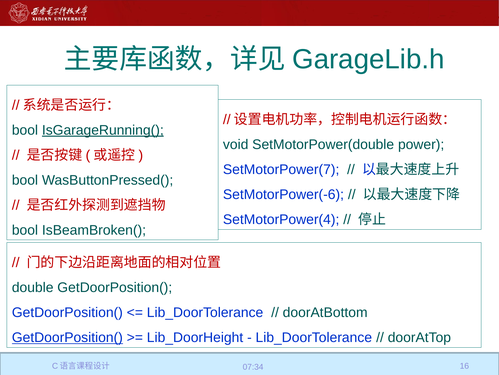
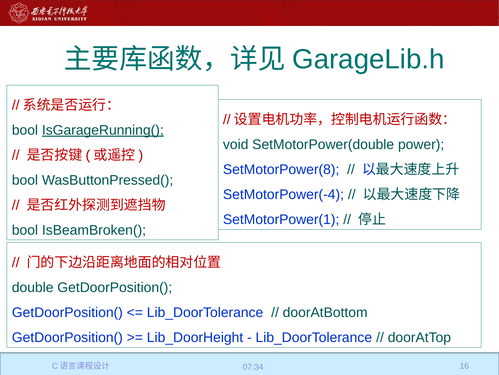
SetMotorPower(7: SetMotorPower(7 -> SetMotorPower(8
SetMotorPower(-6: SetMotorPower(-6 -> SetMotorPower(-4
SetMotorPower(4: SetMotorPower(4 -> SetMotorPower(1
GetDoorPosition( at (67, 337) underline: present -> none
